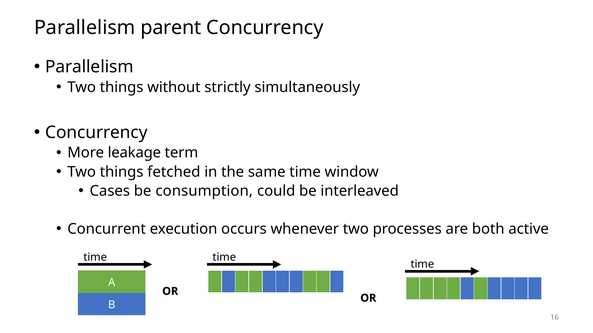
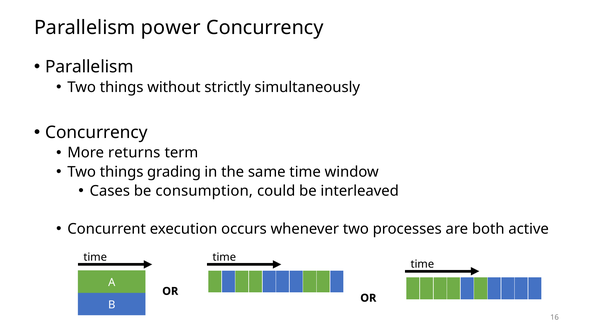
parent: parent -> power
leakage: leakage -> returns
fetched: fetched -> grading
